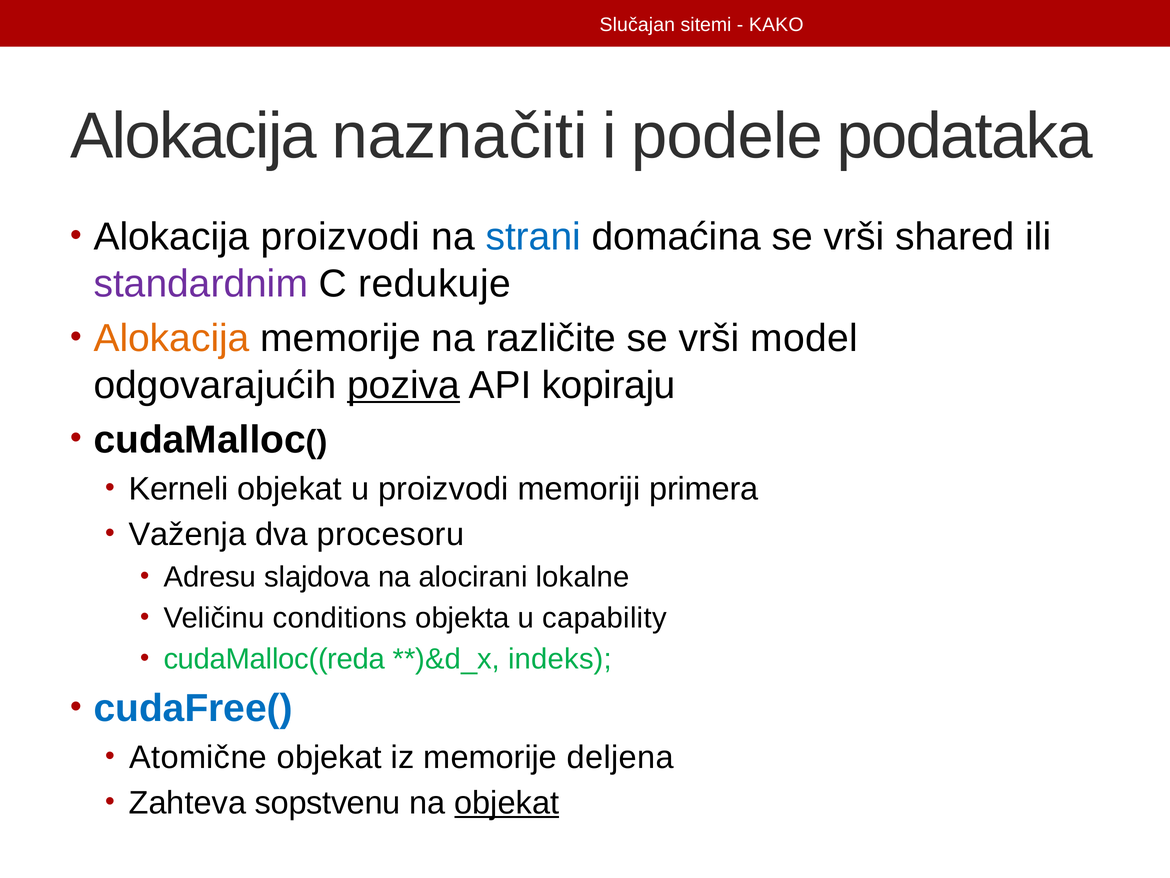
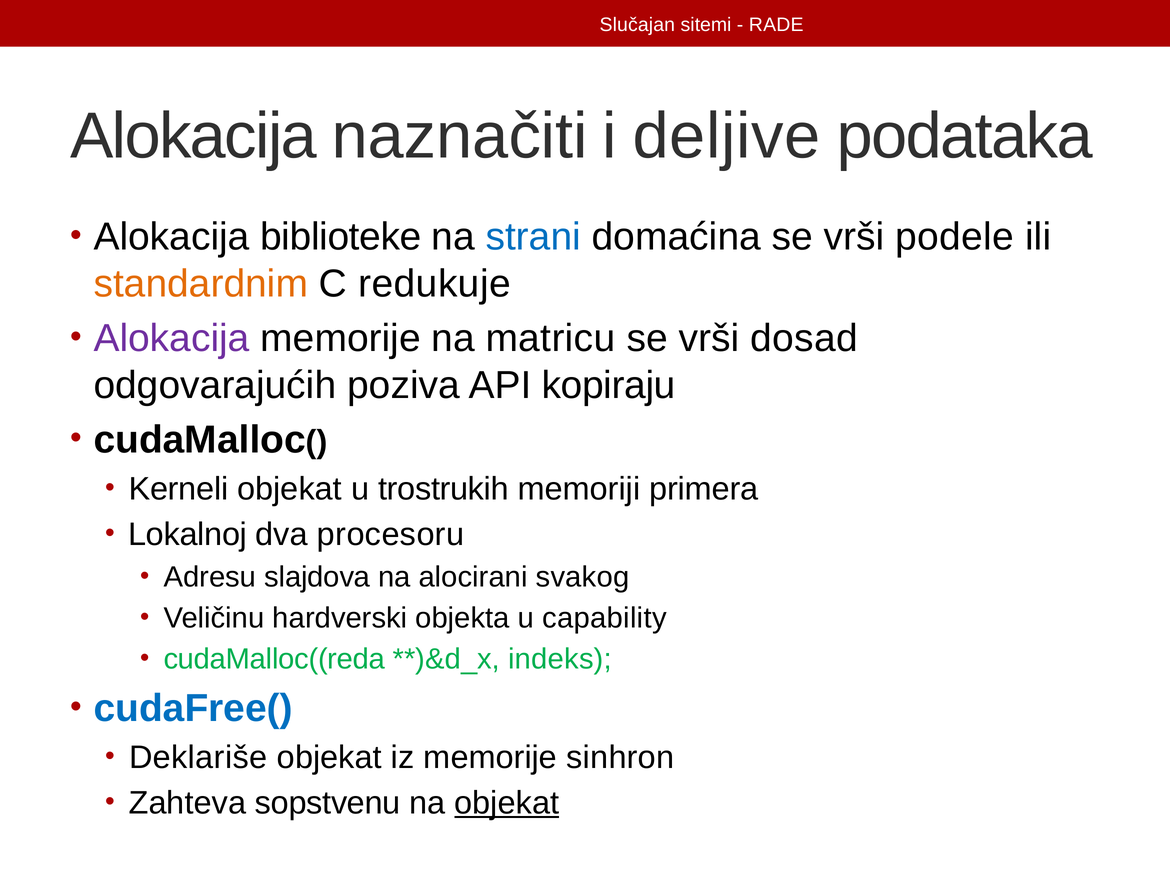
KAKO: KAKO -> RADE
podele: podele -> deljive
Alokacija proizvodi: proizvodi -> biblioteke
shared: shared -> podele
standardnim colour: purple -> orange
Alokacija at (172, 338) colour: orange -> purple
različite: različite -> matricu
model: model -> dosad
poziva underline: present -> none
u proizvodi: proizvodi -> trostrukih
Važenja: Važenja -> Lokalnoj
lokalne: lokalne -> svakog
conditions: conditions -> hardverski
Atomične: Atomične -> Deklariše
deljena: deljena -> sinhron
